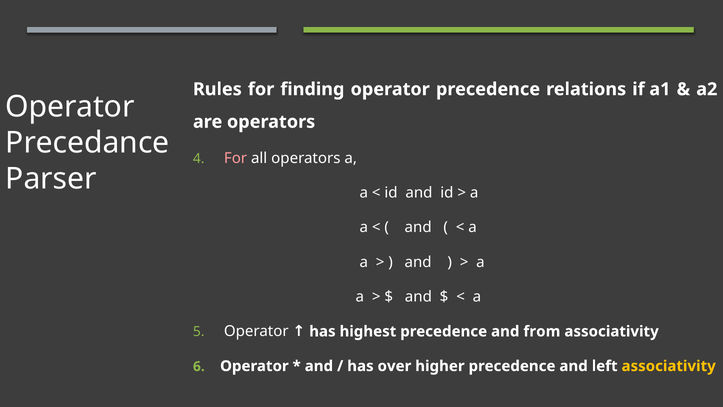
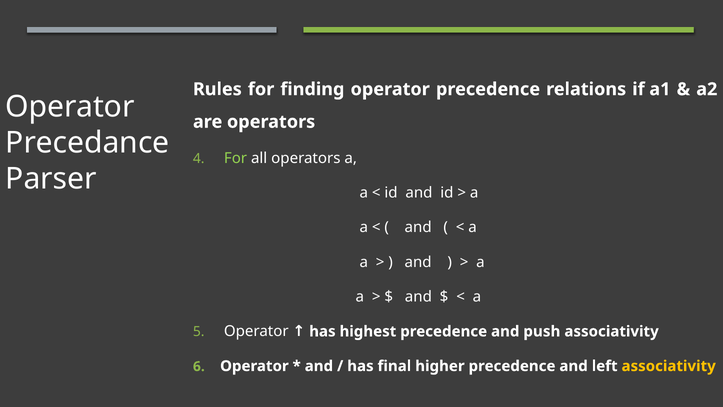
For at (236, 158) colour: pink -> light green
from: from -> push
over: over -> final
